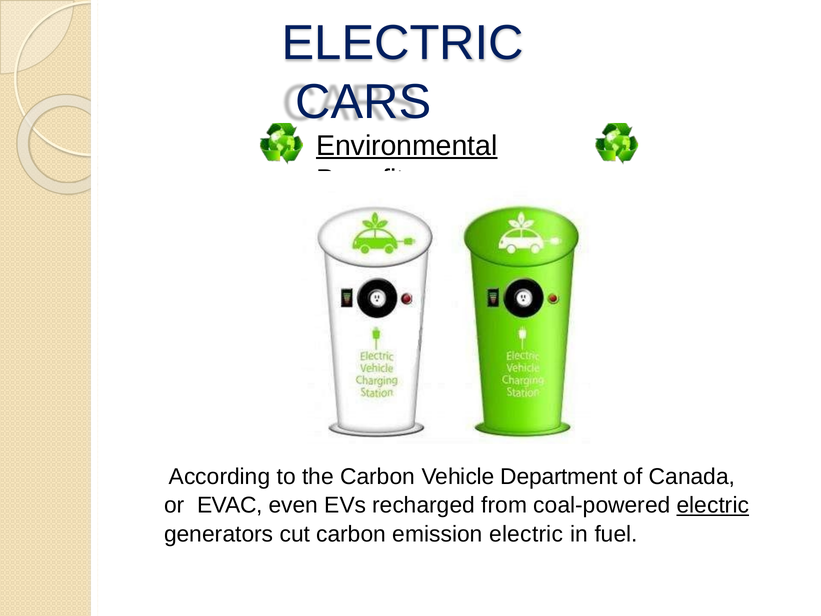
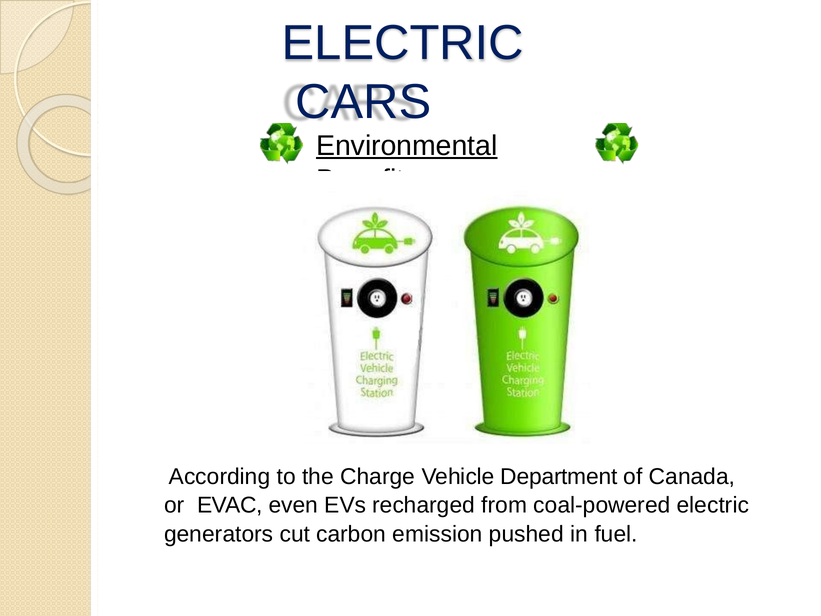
the Carbon: Carbon -> Charge
electric at (713, 505) underline: present -> none
emission electric: electric -> pushed
